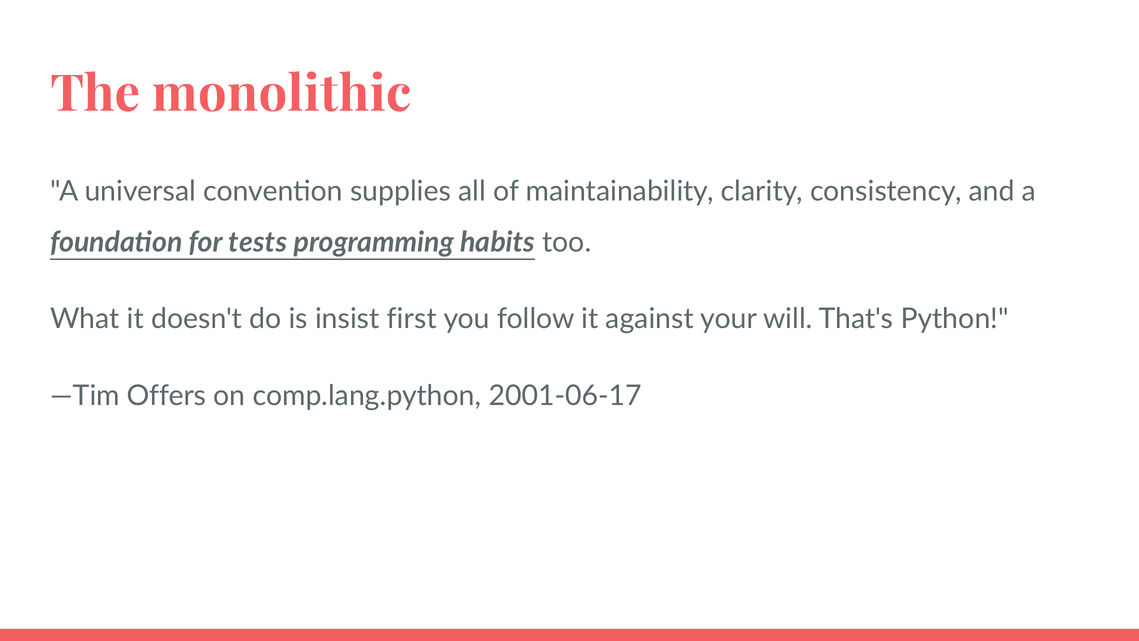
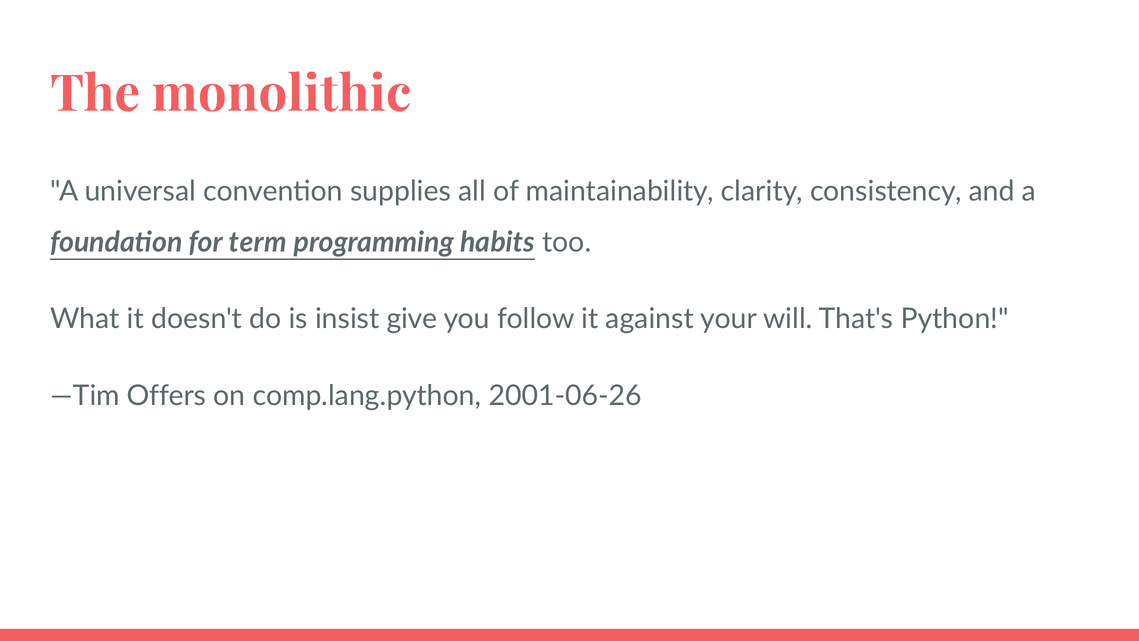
tests: tests -> term
first: first -> give
2001-06-17: 2001-06-17 -> 2001-06-26
